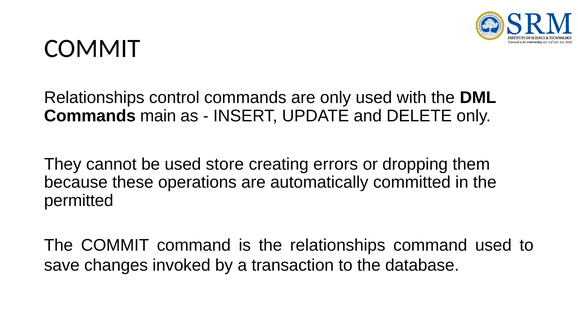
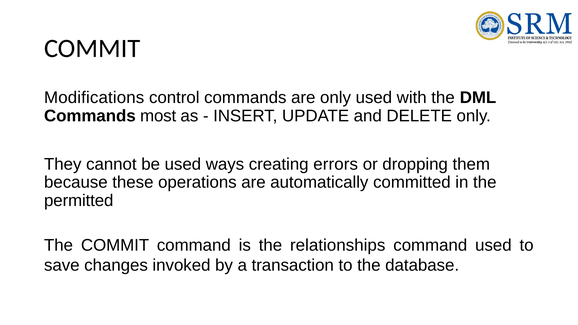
Relationships at (94, 98): Relationships -> Modifications
main: main -> most
store: store -> ways
